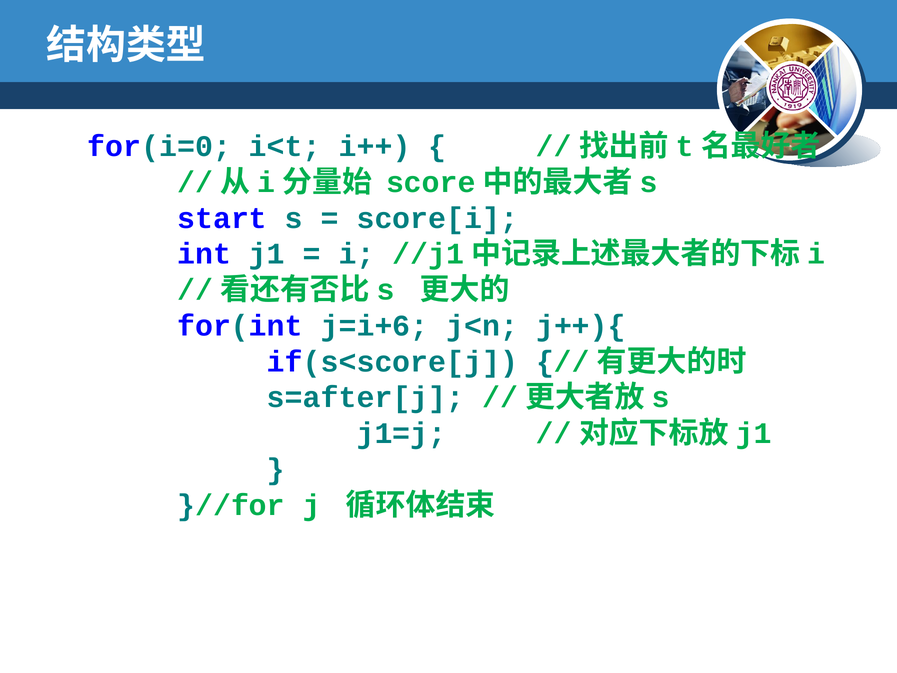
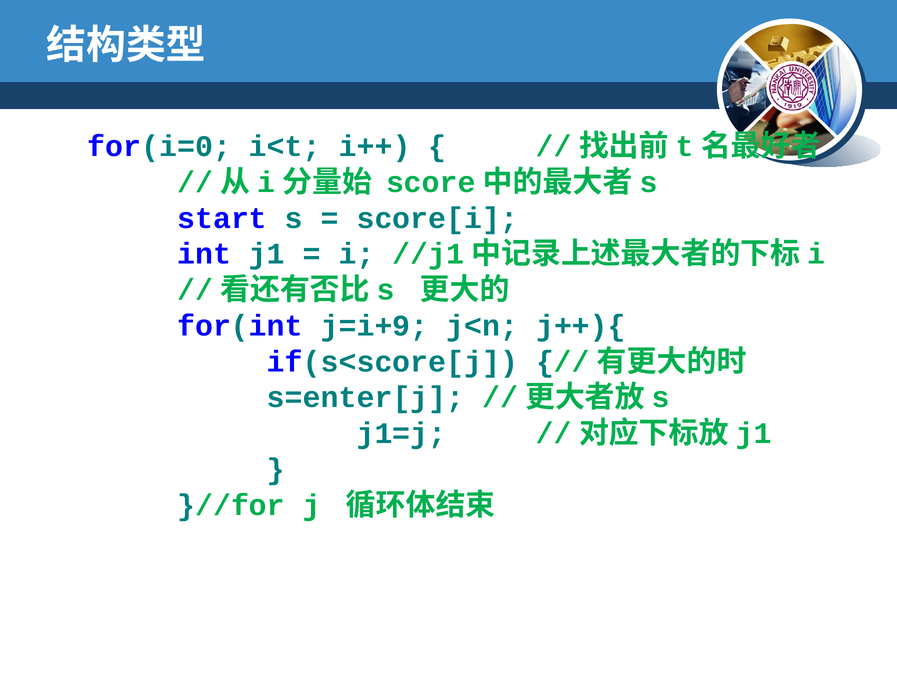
j=i+6: j=i+6 -> j=i+9
s=after[j: s=after[j -> s=enter[j
